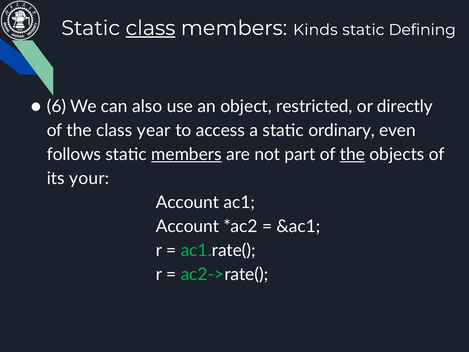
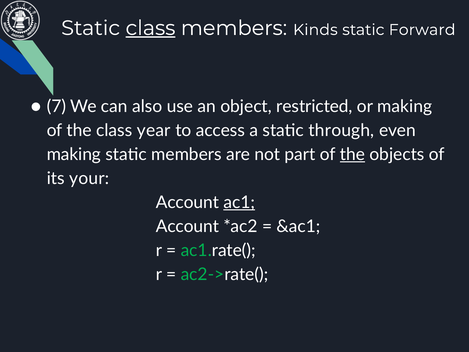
Defining: Defining -> Forward
6: 6 -> 7
or directly: directly -> making
ordinary: ordinary -> through
follows at (74, 154): follows -> making
members at (186, 154) underline: present -> none
ac1 underline: none -> present
